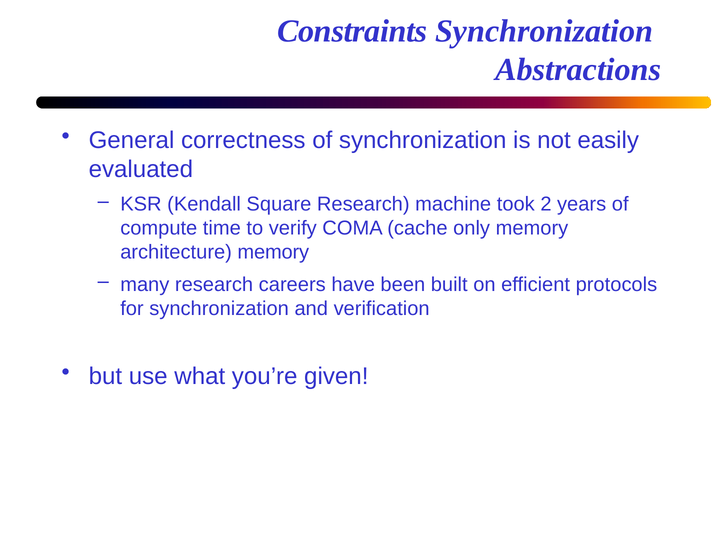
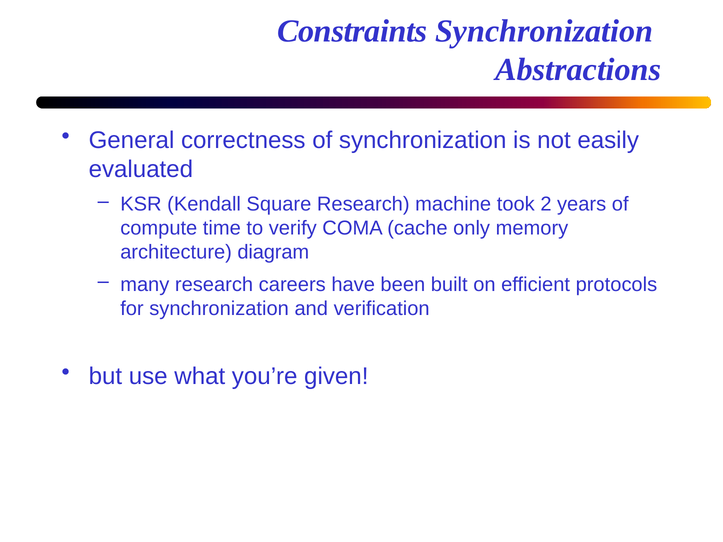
architecture memory: memory -> diagram
